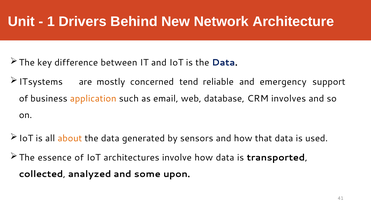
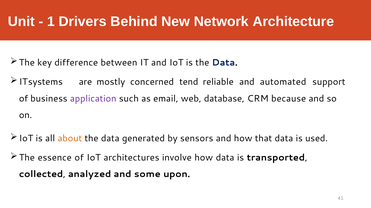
emergency: emergency -> automated
application colour: orange -> purple
involves: involves -> because
